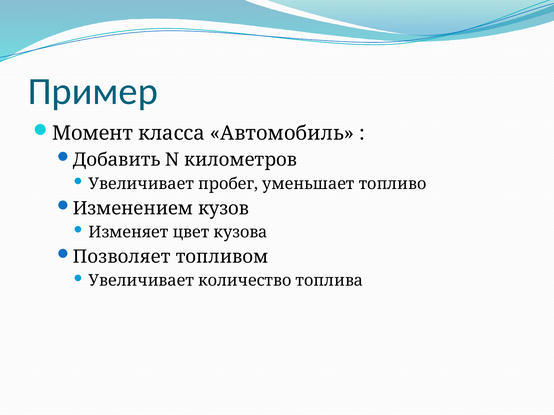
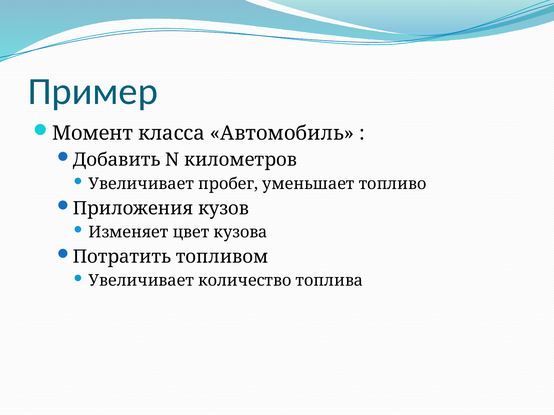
Изменением: Изменением -> Приложения
Позволяет: Позволяет -> Потратить
